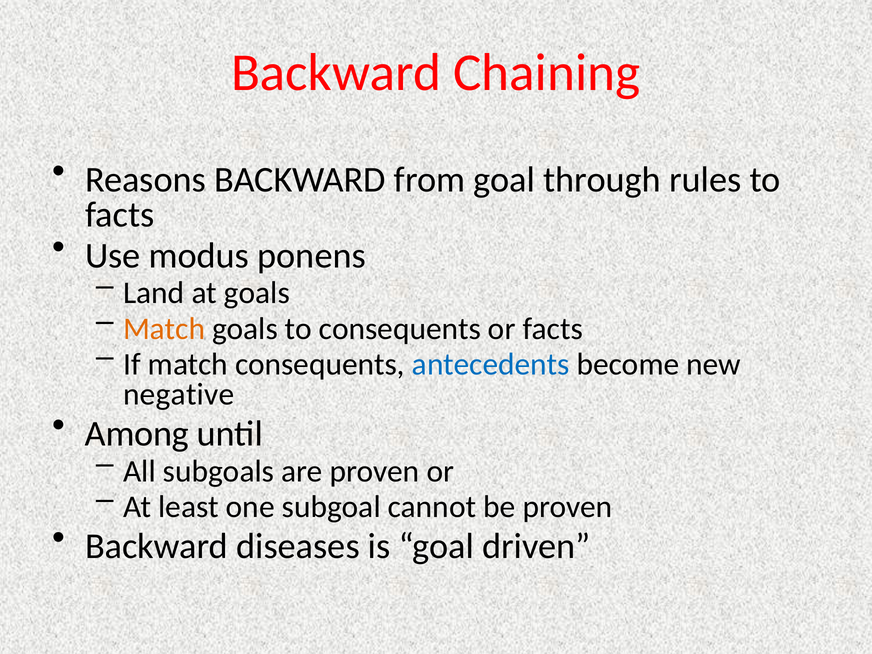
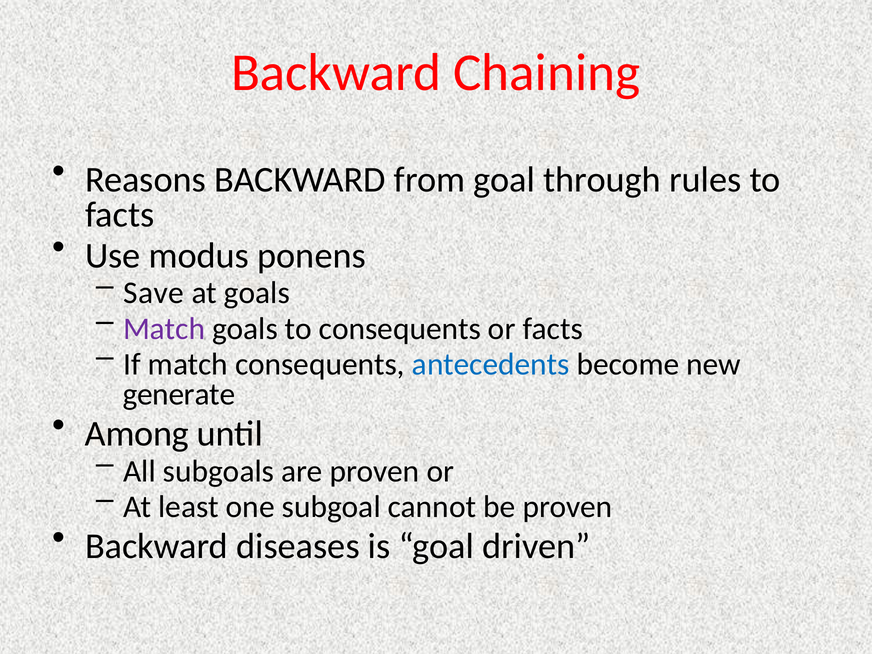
Land: Land -> Save
Match at (164, 329) colour: orange -> purple
negative: negative -> generate
